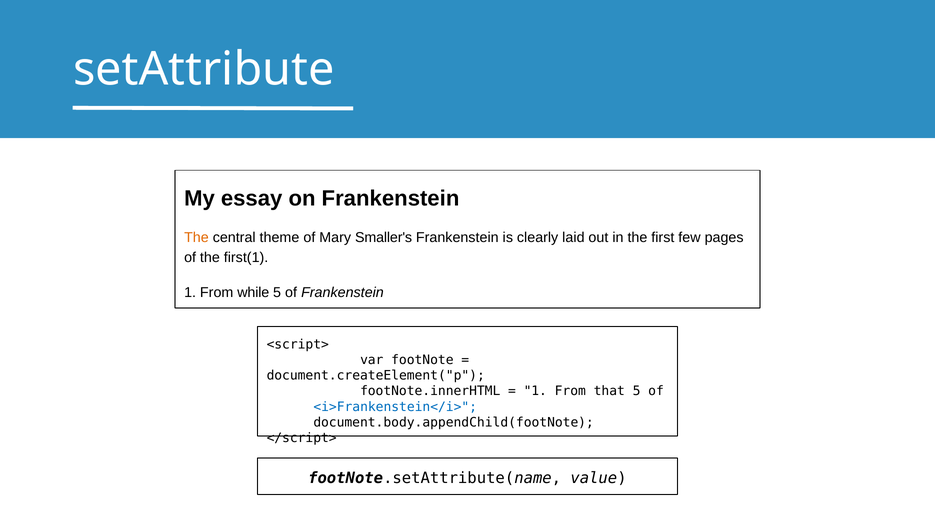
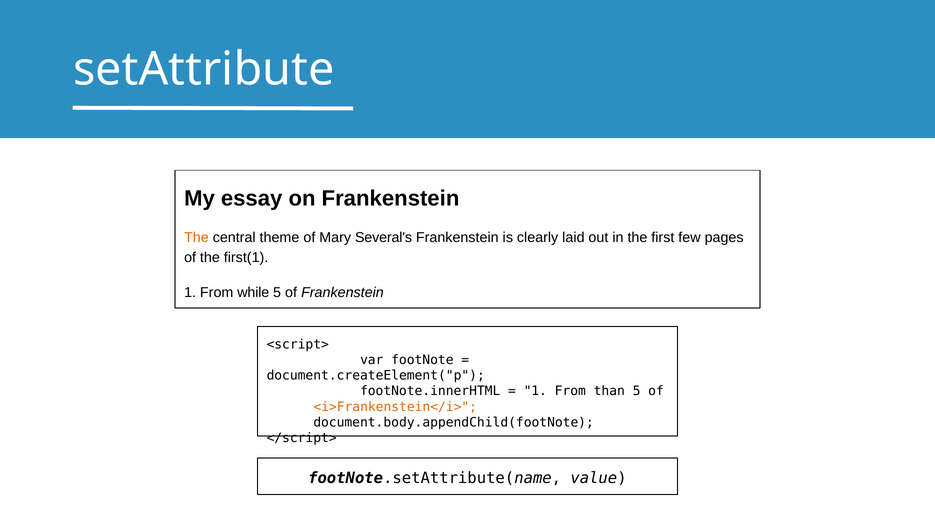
Smaller's: Smaller's -> Several's
that: that -> than
<i>Frankenstein</i> colour: blue -> orange
